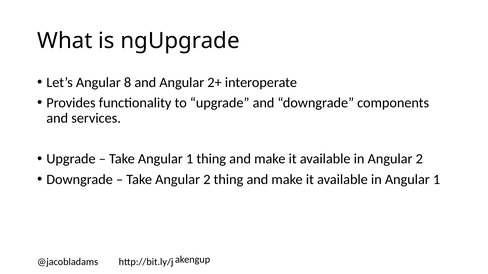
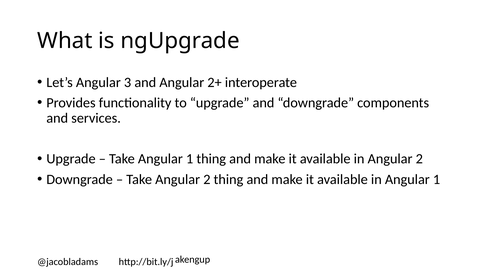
8: 8 -> 3
